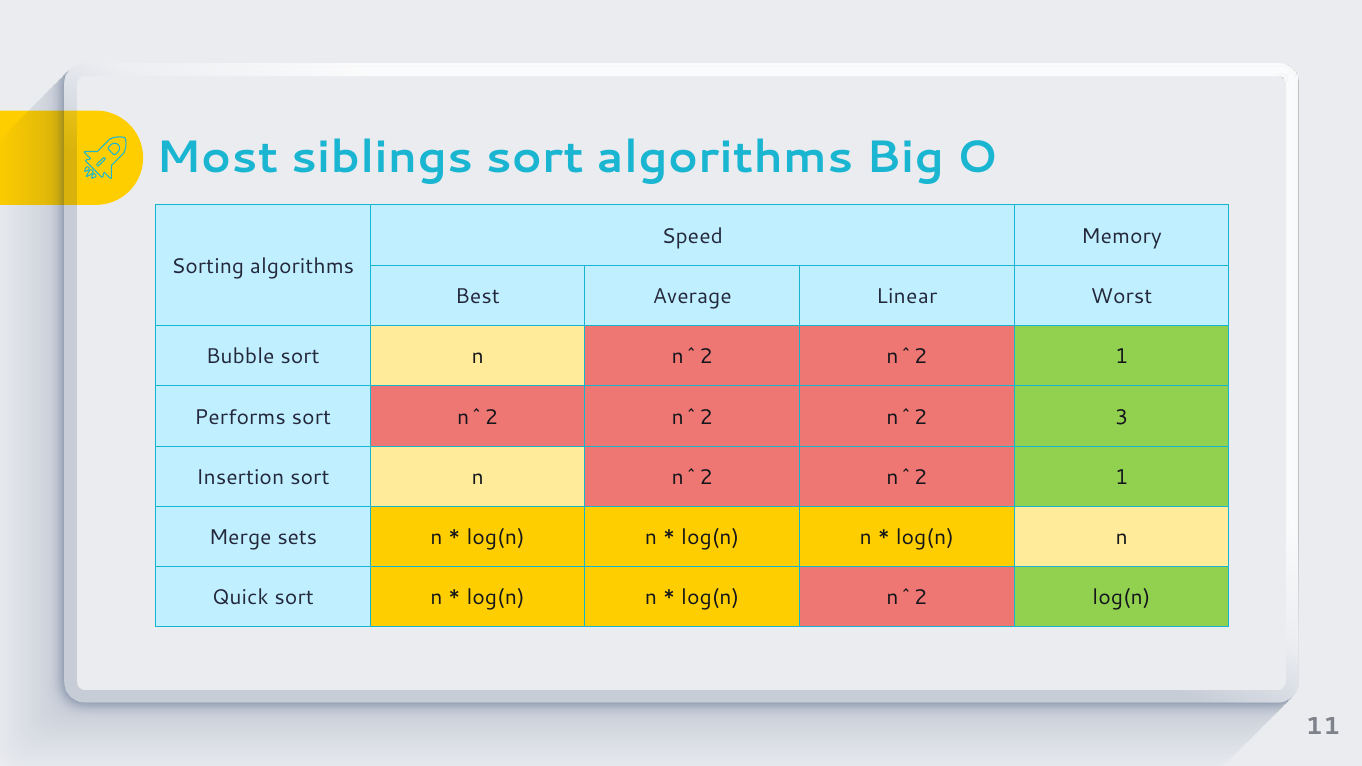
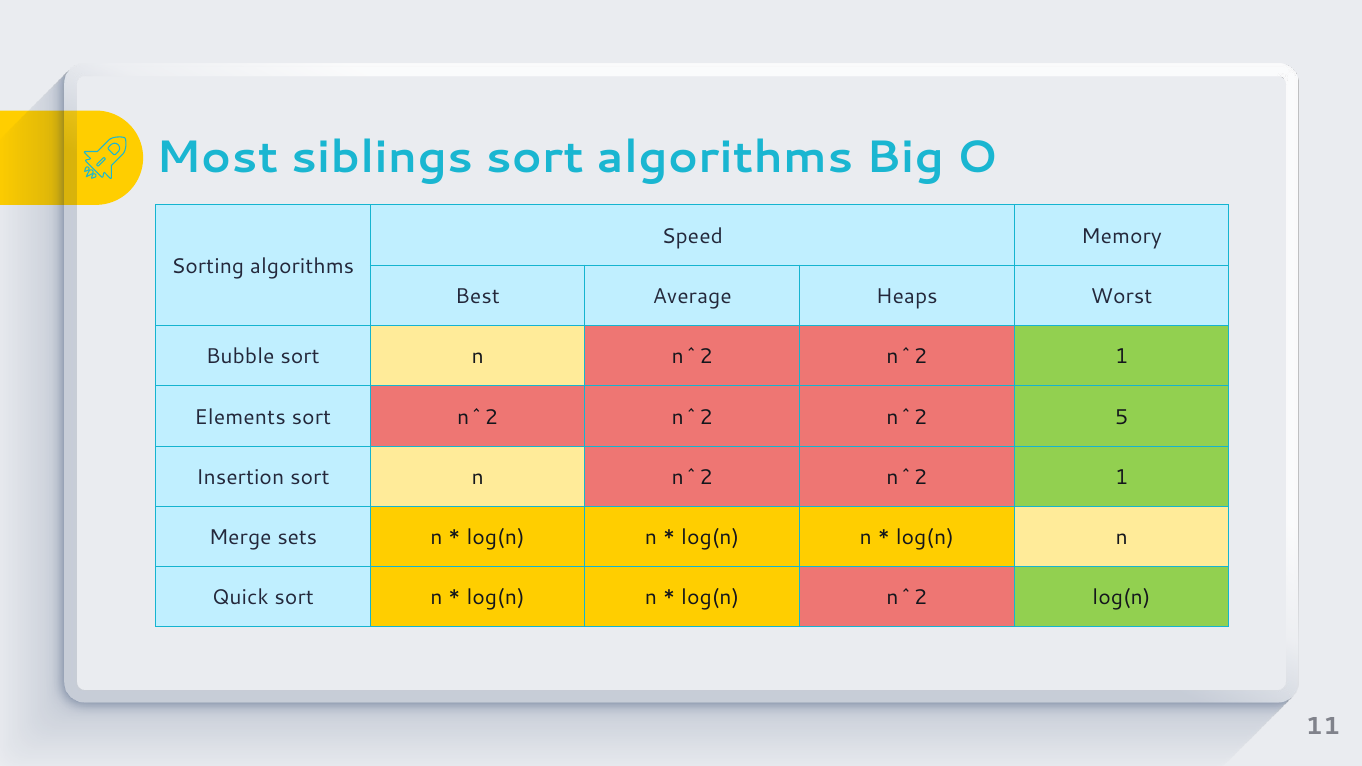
Linear: Linear -> Heaps
Performs: Performs -> Elements
3: 3 -> 5
